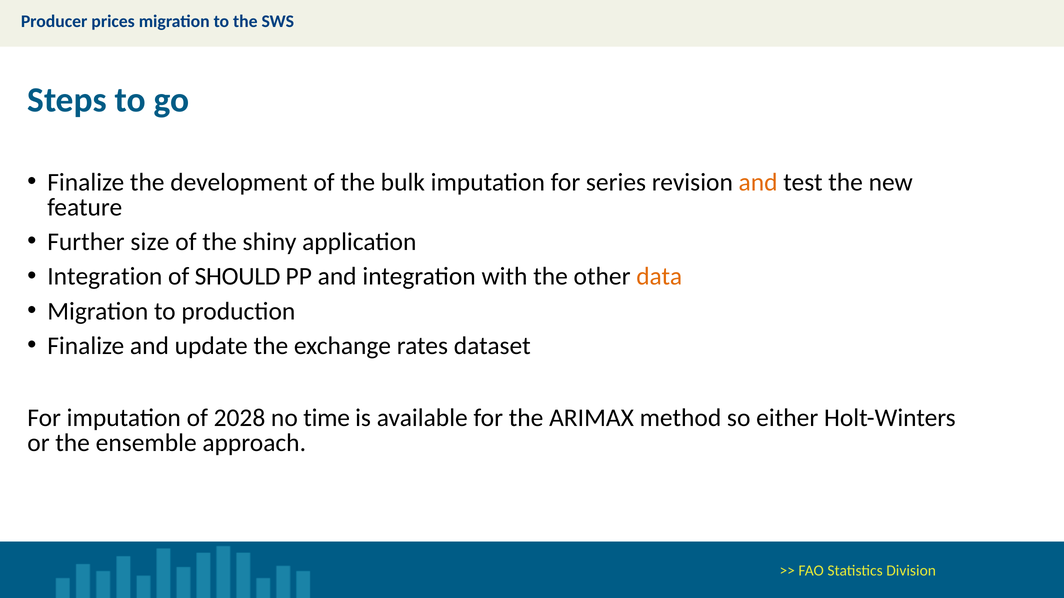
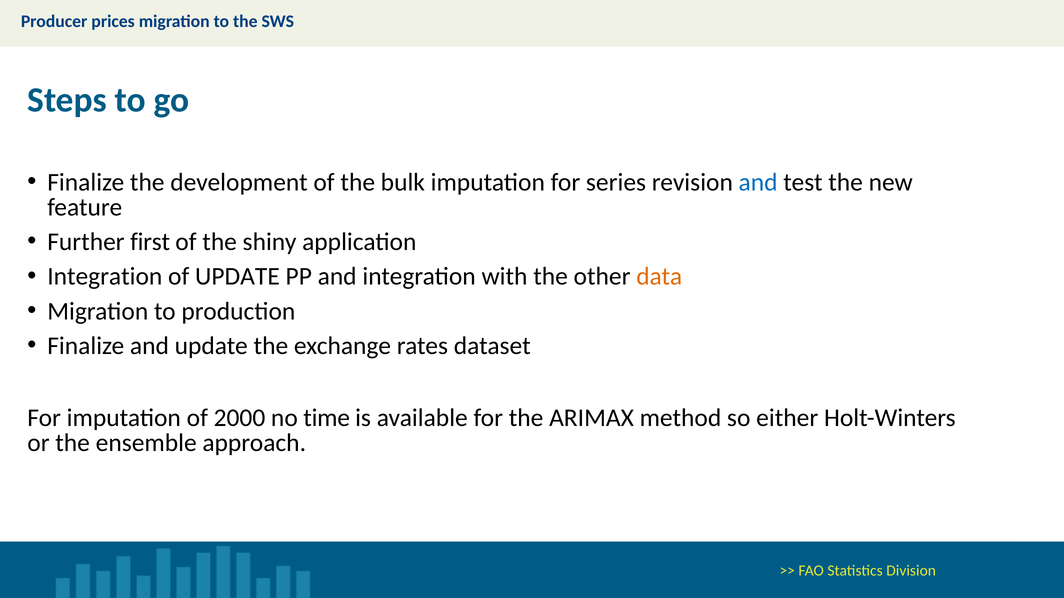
and at (758, 183) colour: orange -> blue
size: size -> first
of SHOULD: SHOULD -> UPDATE
2028: 2028 -> 2000
